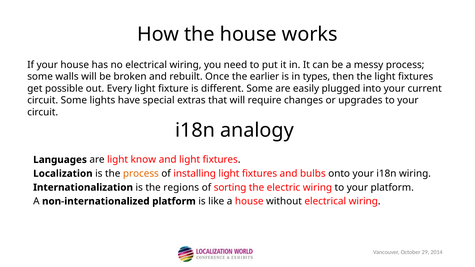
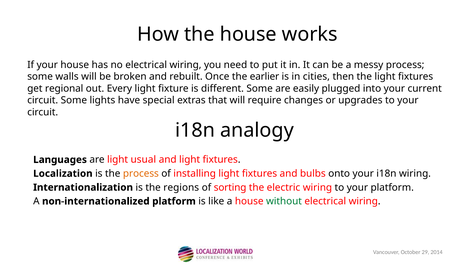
types: types -> cities
possible: possible -> regional
know: know -> usual
without colour: black -> green
